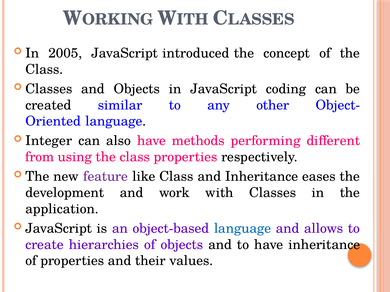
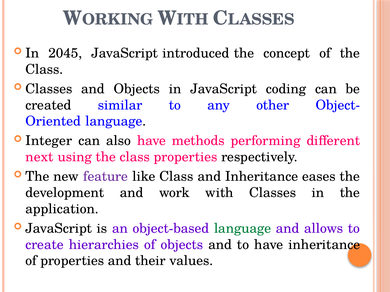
2005: 2005 -> 2045
from: from -> next
language at (243, 229) colour: blue -> green
